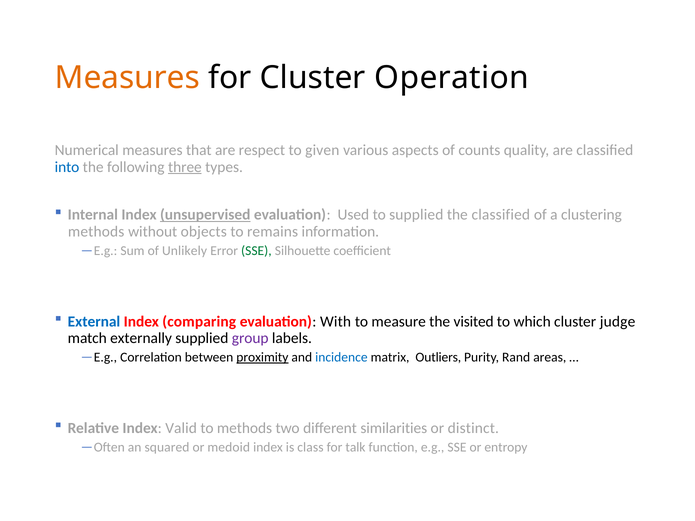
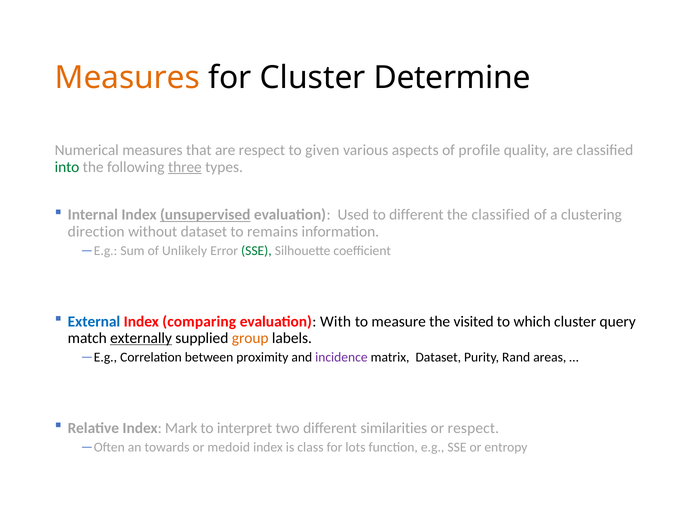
Operation: Operation -> Determine
counts: counts -> profile
into colour: blue -> green
to supplied: supplied -> different
methods at (96, 232): methods -> direction
without objects: objects -> dataset
judge: judge -> query
externally underline: none -> present
group colour: purple -> orange
proximity underline: present -> none
incidence colour: blue -> purple
matrix Outliers: Outliers -> Dataset
Valid: Valid -> Mark
to methods: methods -> interpret
or distinct: distinct -> respect
squared: squared -> towards
talk: talk -> lots
